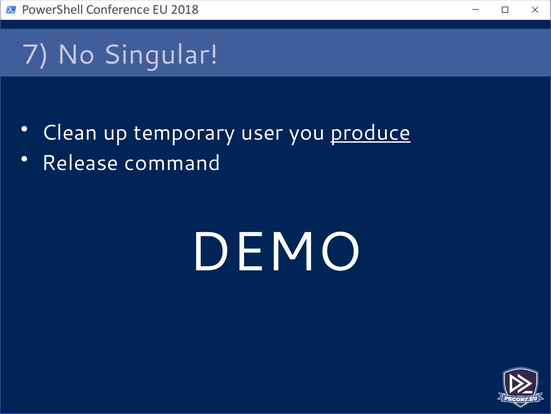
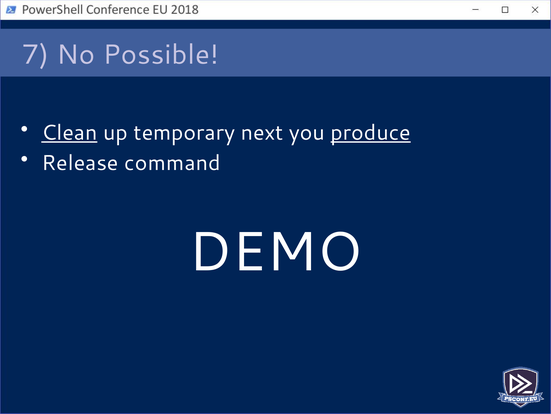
Singular: Singular -> Possible
Clean underline: none -> present
user: user -> next
